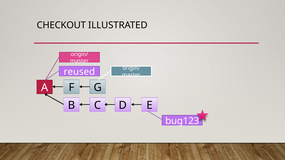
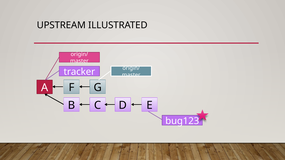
CHECKOUT: CHECKOUT -> UPSTREAM
reused: reused -> tracker
